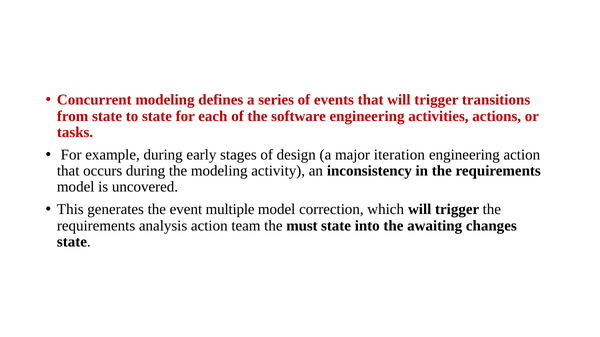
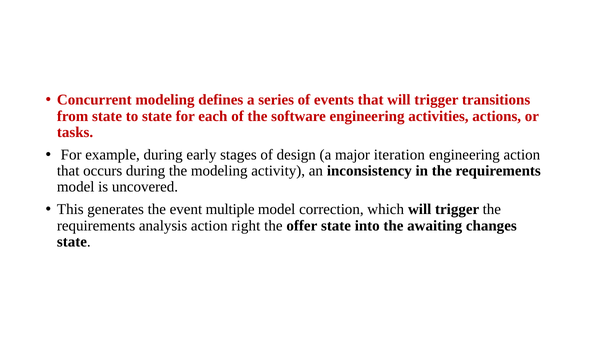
team: team -> right
must: must -> offer
